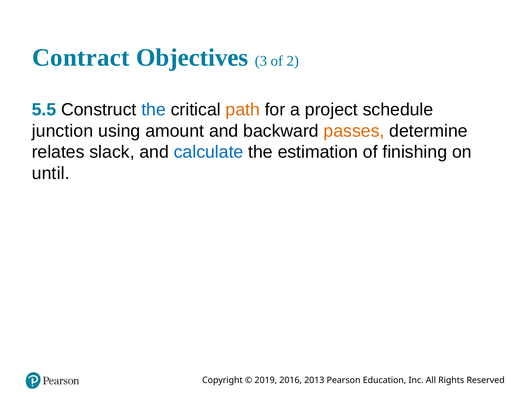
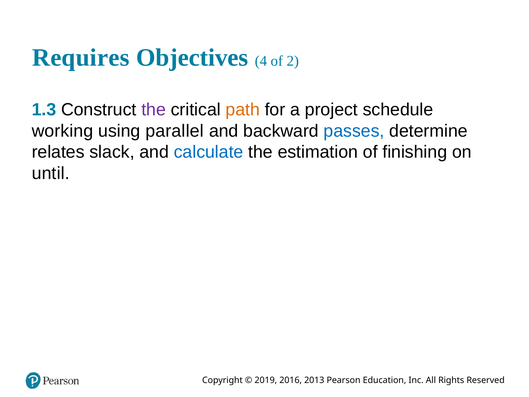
Contract: Contract -> Requires
3: 3 -> 4
5.5: 5.5 -> 1.3
the at (154, 110) colour: blue -> purple
junction: junction -> working
amount: amount -> parallel
passes colour: orange -> blue
